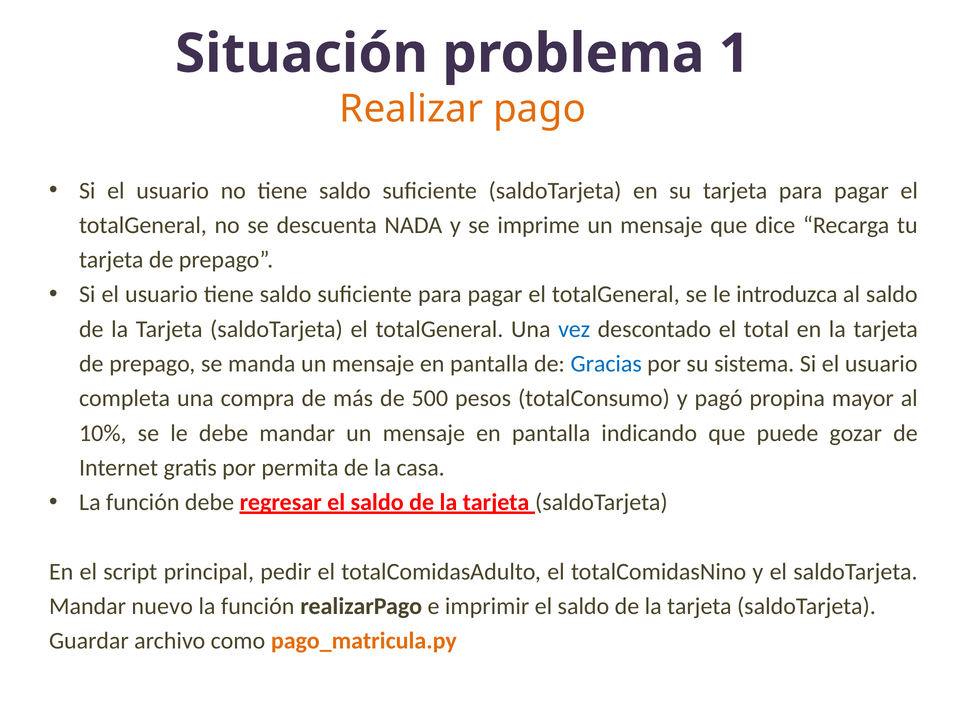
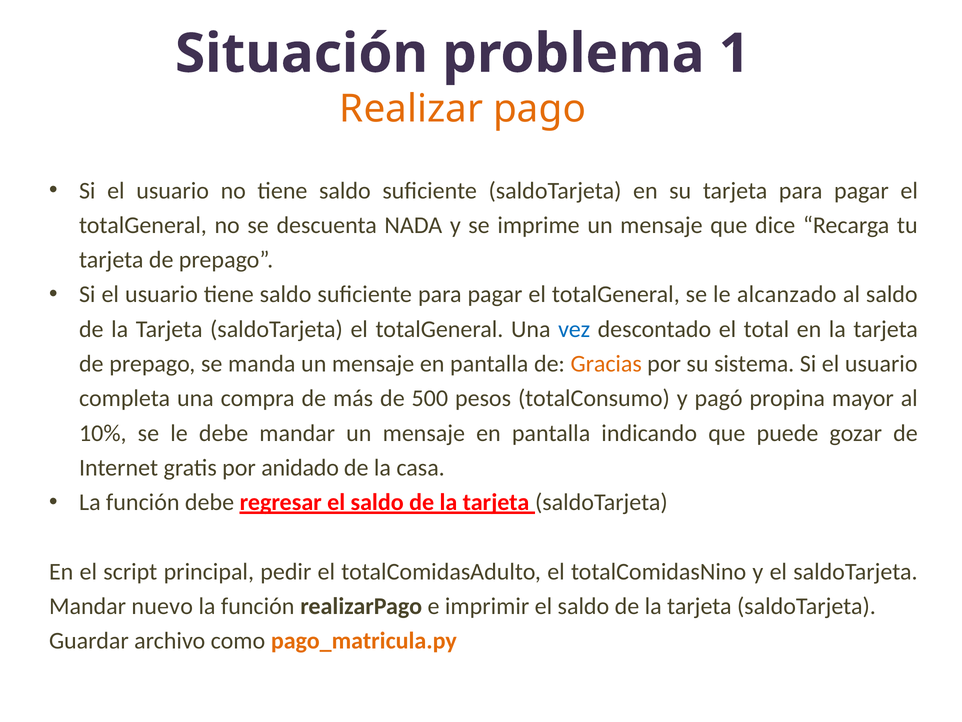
introduzca: introduzca -> alcanzado
Gracias colour: blue -> orange
permita: permita -> anidado
